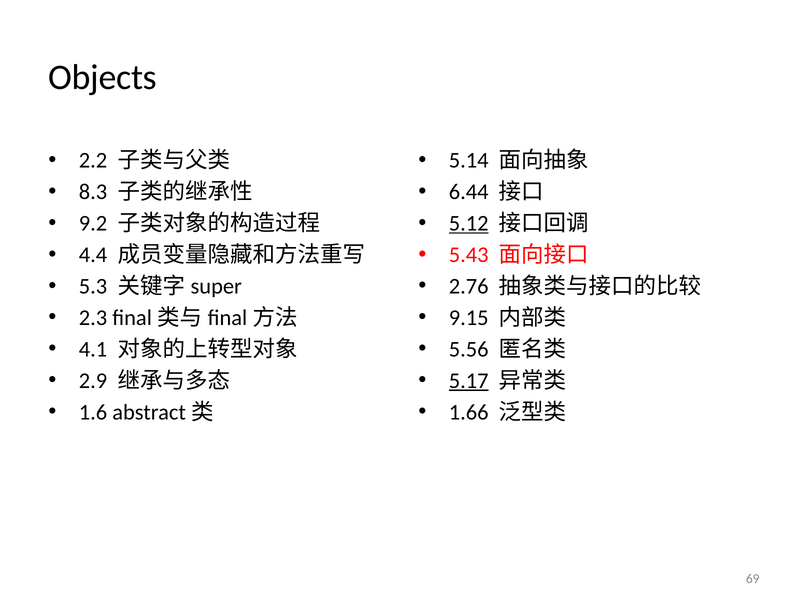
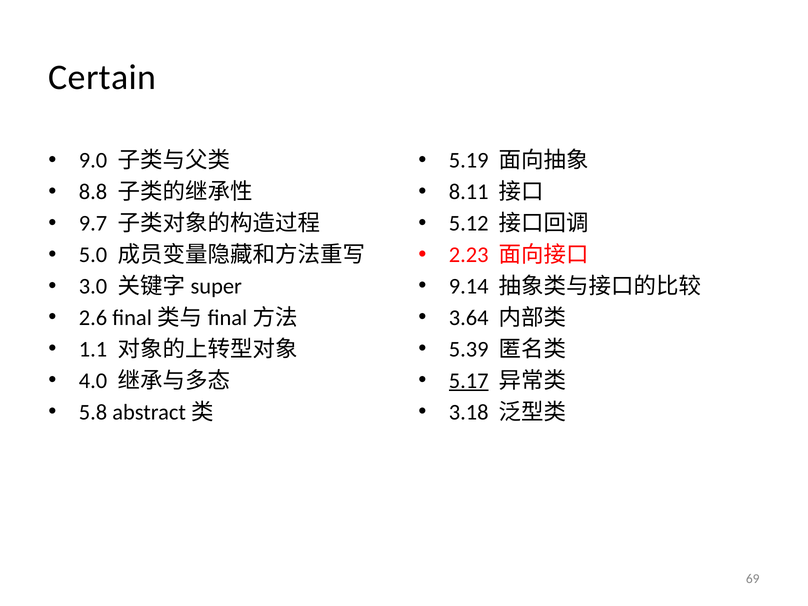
Objects: Objects -> Certain
2.2: 2.2 -> 9.0
5.14: 5.14 -> 5.19
6.44: 6.44 -> 8.11
8.3: 8.3 -> 8.8
9.2: 9.2 -> 9.7
5.12 underline: present -> none
4.4: 4.4 -> 5.0
5.43: 5.43 -> 2.23
2.76: 2.76 -> 9.14
5.3: 5.3 -> 3.0
2.3: 2.3 -> 2.6
9.15: 9.15 -> 3.64
4.1: 4.1 -> 1.1
5.56: 5.56 -> 5.39
2.9: 2.9 -> 4.0
1.6: 1.6 -> 5.8
1.66: 1.66 -> 3.18
